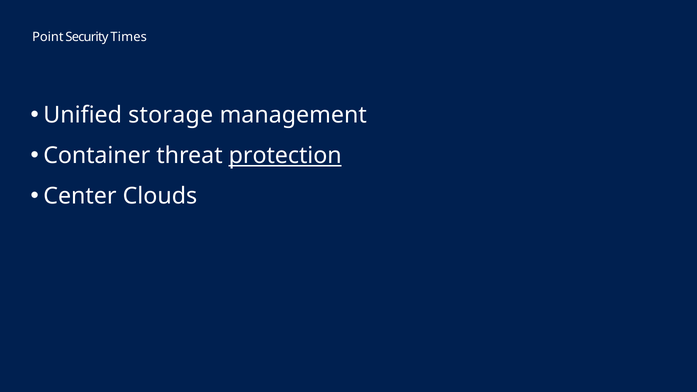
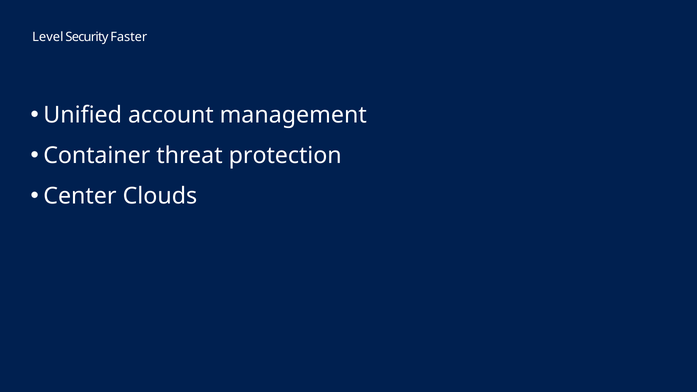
Point: Point -> Level
Times: Times -> Faster
storage: storage -> account
protection underline: present -> none
